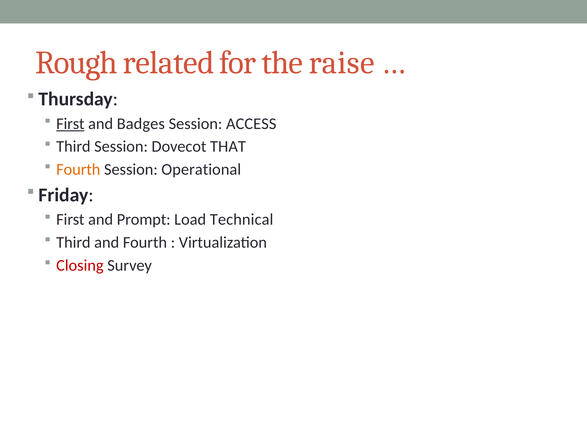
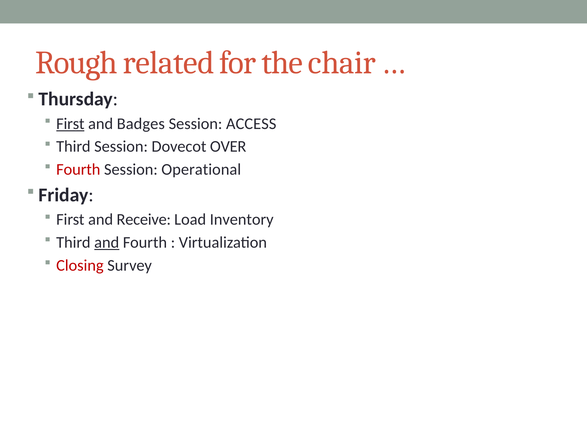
raise: raise -> chair
THAT: THAT -> OVER
Fourth at (78, 169) colour: orange -> red
Prompt: Prompt -> Receive
Technical: Technical -> Inventory
and at (107, 243) underline: none -> present
